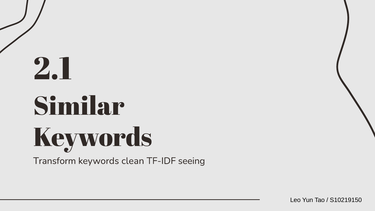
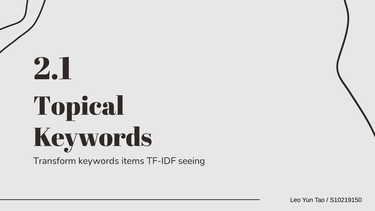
Similar: Similar -> Topical
clean: clean -> items
